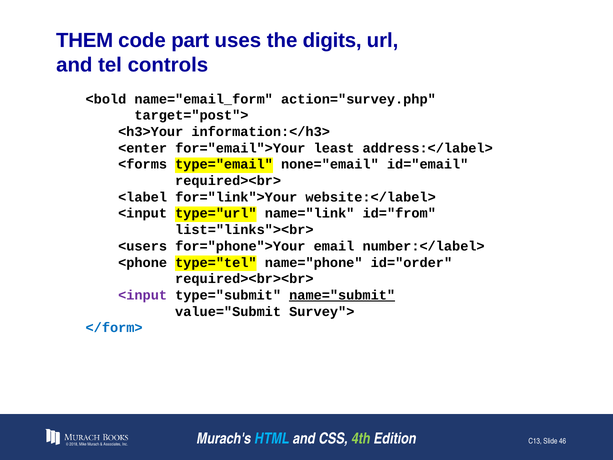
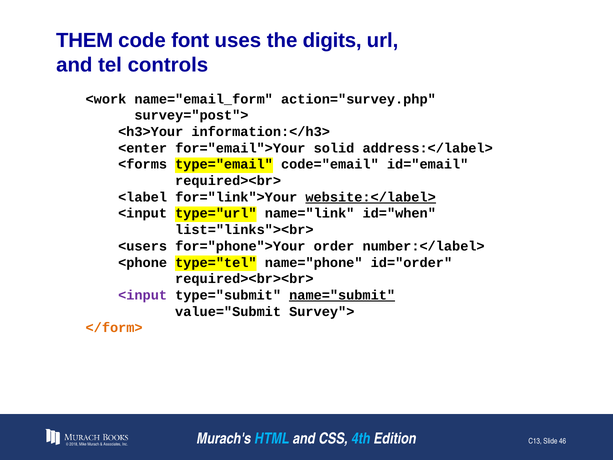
part: part -> font
<bold: <bold -> <work
target="post">: target="post"> -> survey="post">
least: least -> solid
none="email: none="email -> code="email
website:</label> underline: none -> present
id="from: id="from -> id="when
email: email -> order
</form> colour: blue -> orange
4th colour: light green -> light blue
